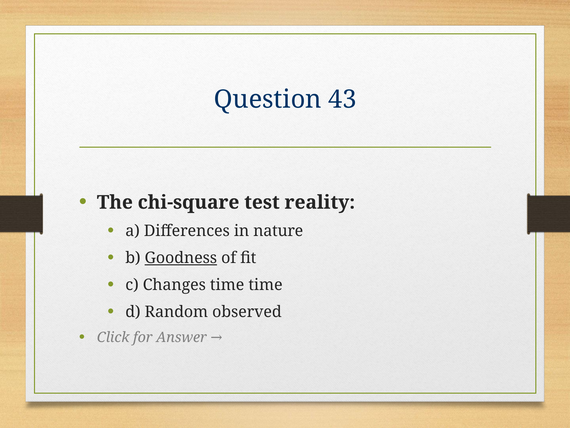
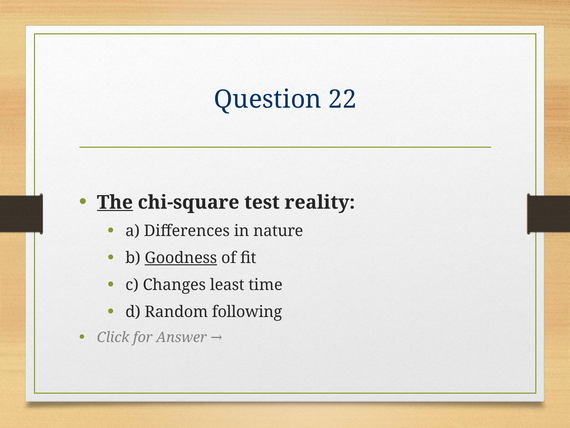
43: 43 -> 22
The underline: none -> present
Changes time: time -> least
observed: observed -> following
